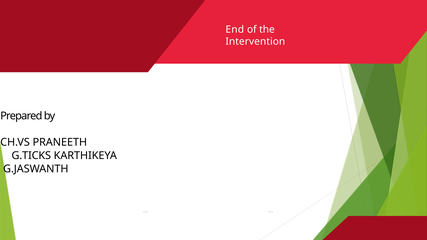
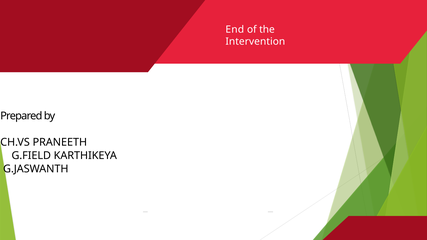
G.TICKS: G.TICKS -> G.FIELD
